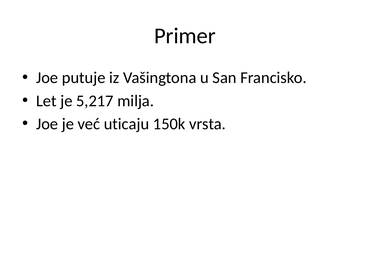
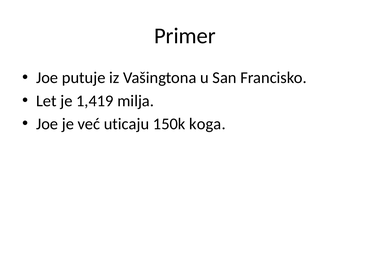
5,217: 5,217 -> 1,419
vrsta: vrsta -> koga
